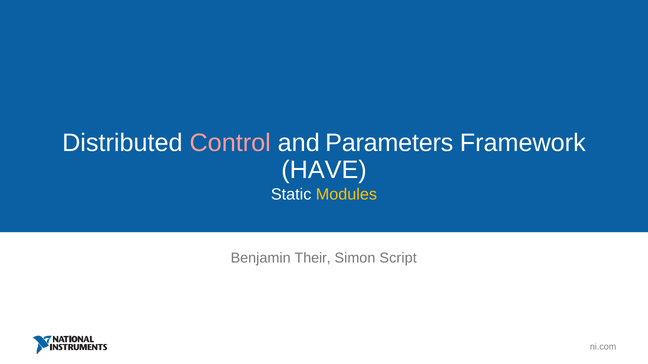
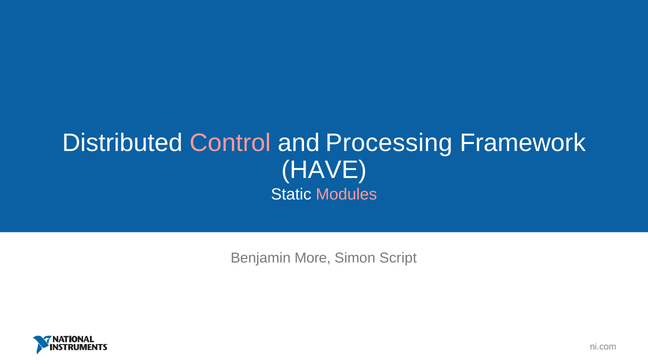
Parameters: Parameters -> Processing
Modules colour: yellow -> pink
Their: Their -> More
